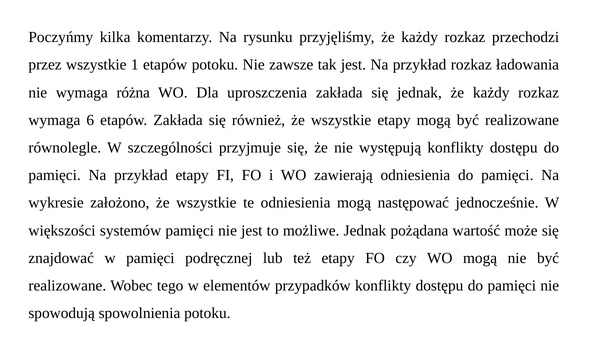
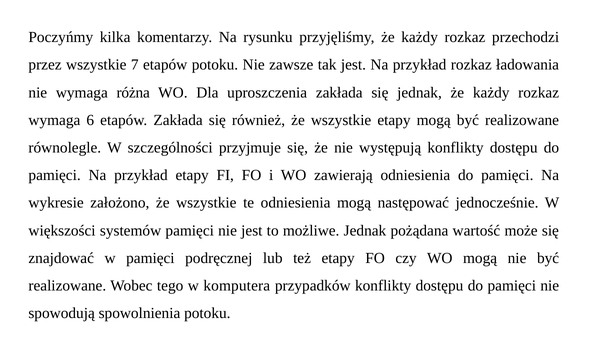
1: 1 -> 7
elementów: elementów -> komputera
